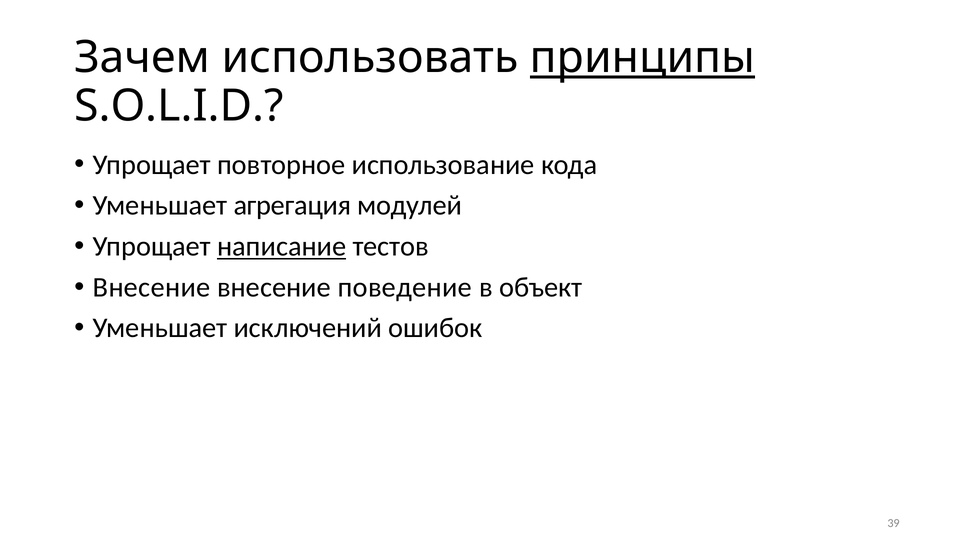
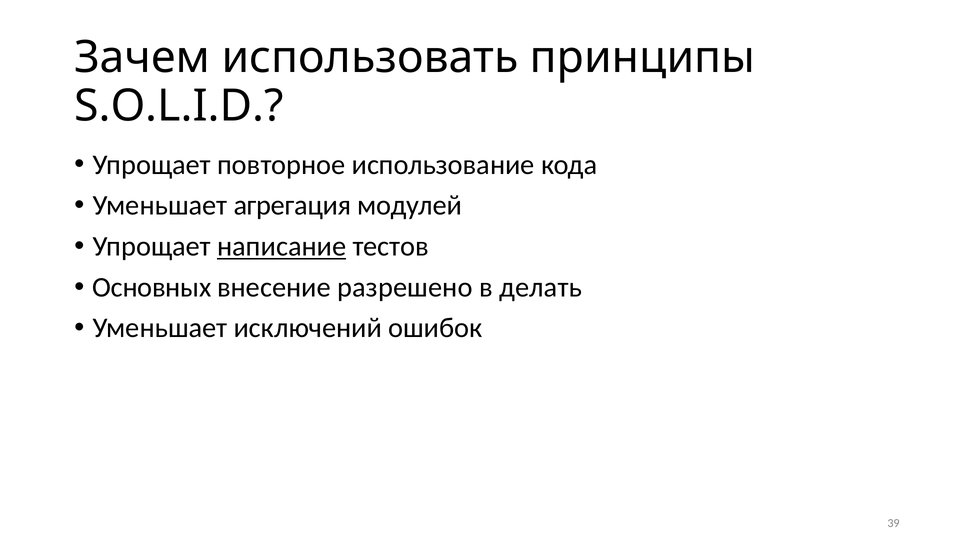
принципы underline: present -> none
Внесение at (152, 287): Внесение -> Основных
поведение: поведение -> разрешено
объект: объект -> делать
